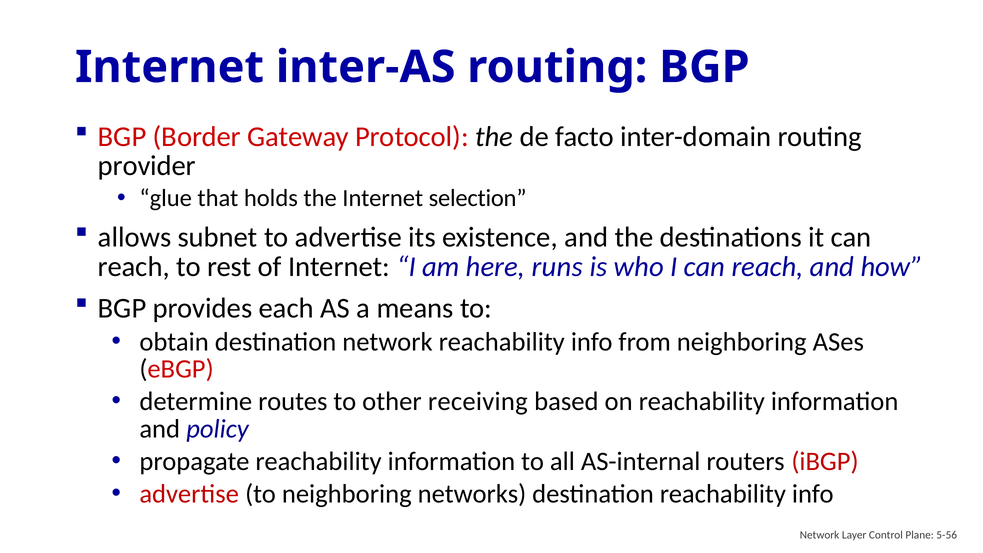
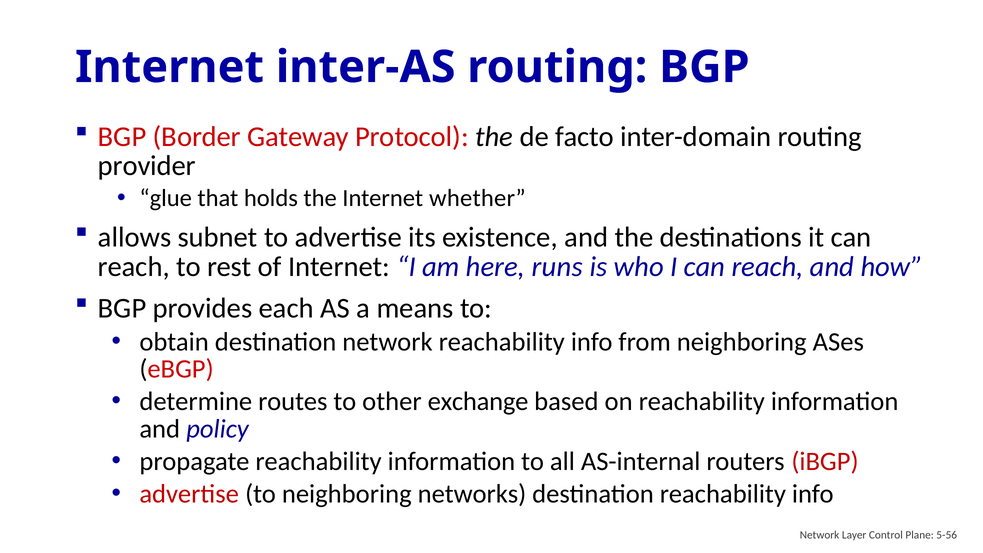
selection: selection -> whether
receiving: receiving -> exchange
